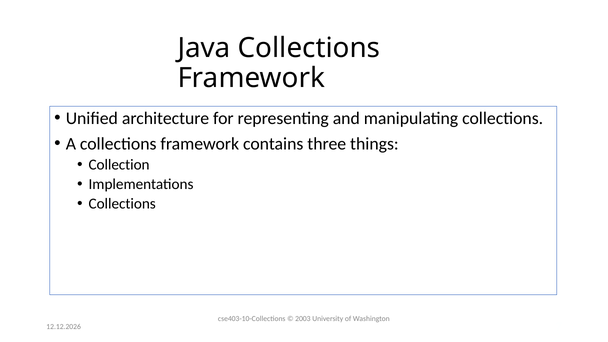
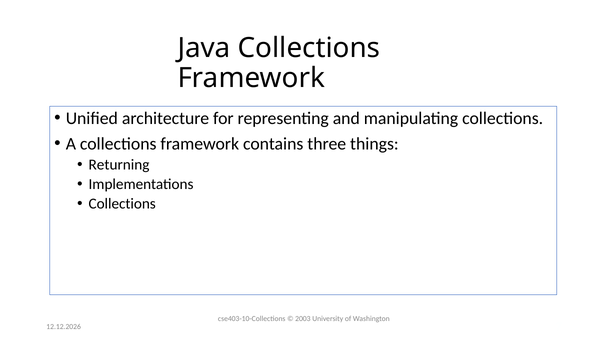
Collection: Collection -> Returning
